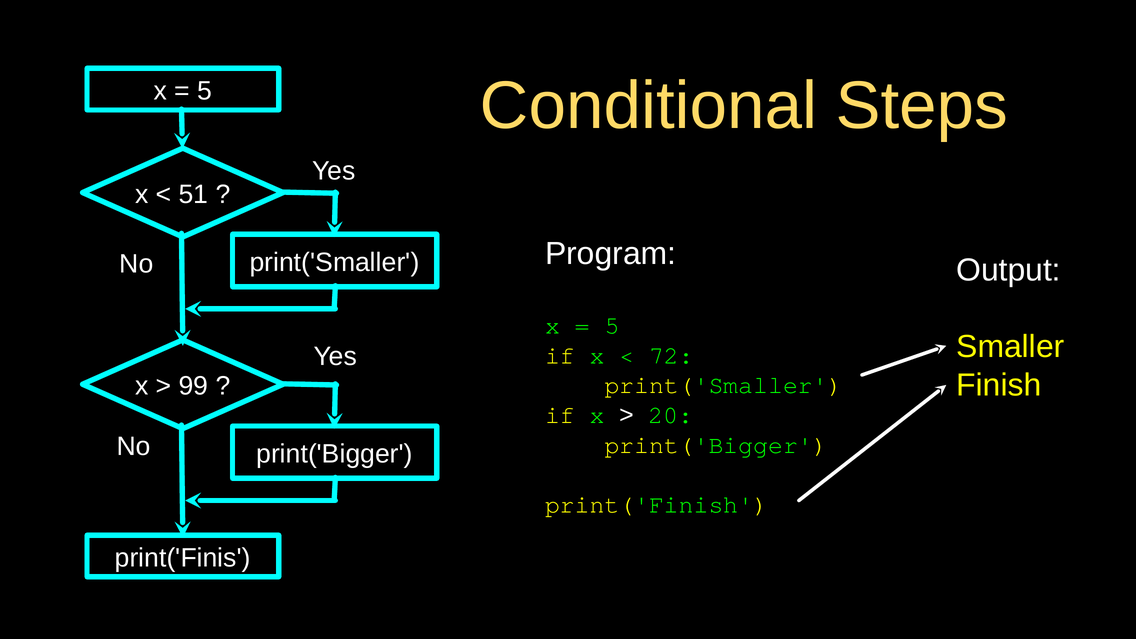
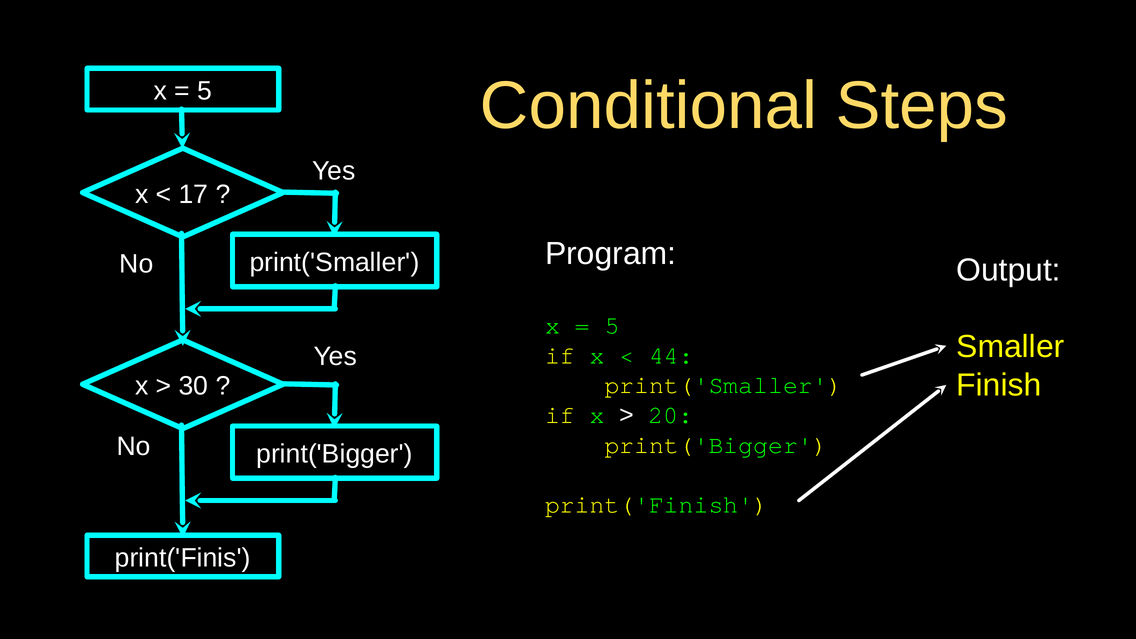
51: 51 -> 17
72: 72 -> 44
99: 99 -> 30
